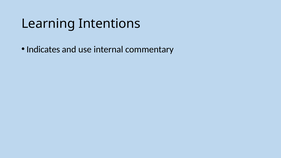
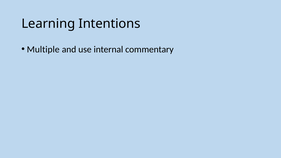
Indicates: Indicates -> Multiple
